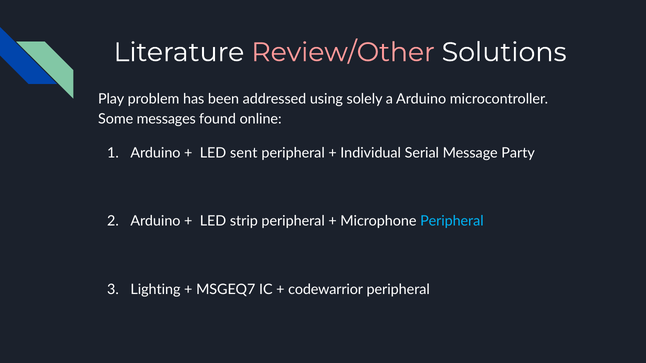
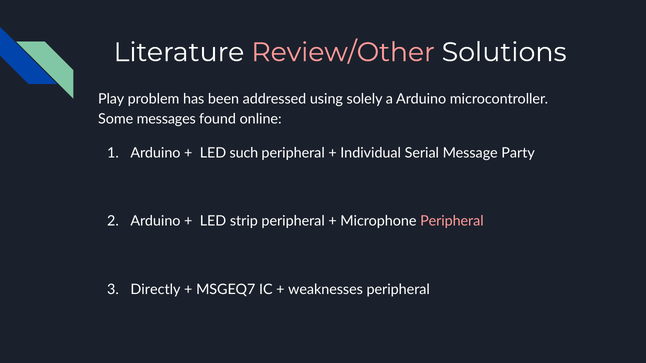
sent: sent -> such
Peripheral at (452, 221) colour: light blue -> pink
Lighting: Lighting -> Directly
codewarrior: codewarrior -> weaknesses
